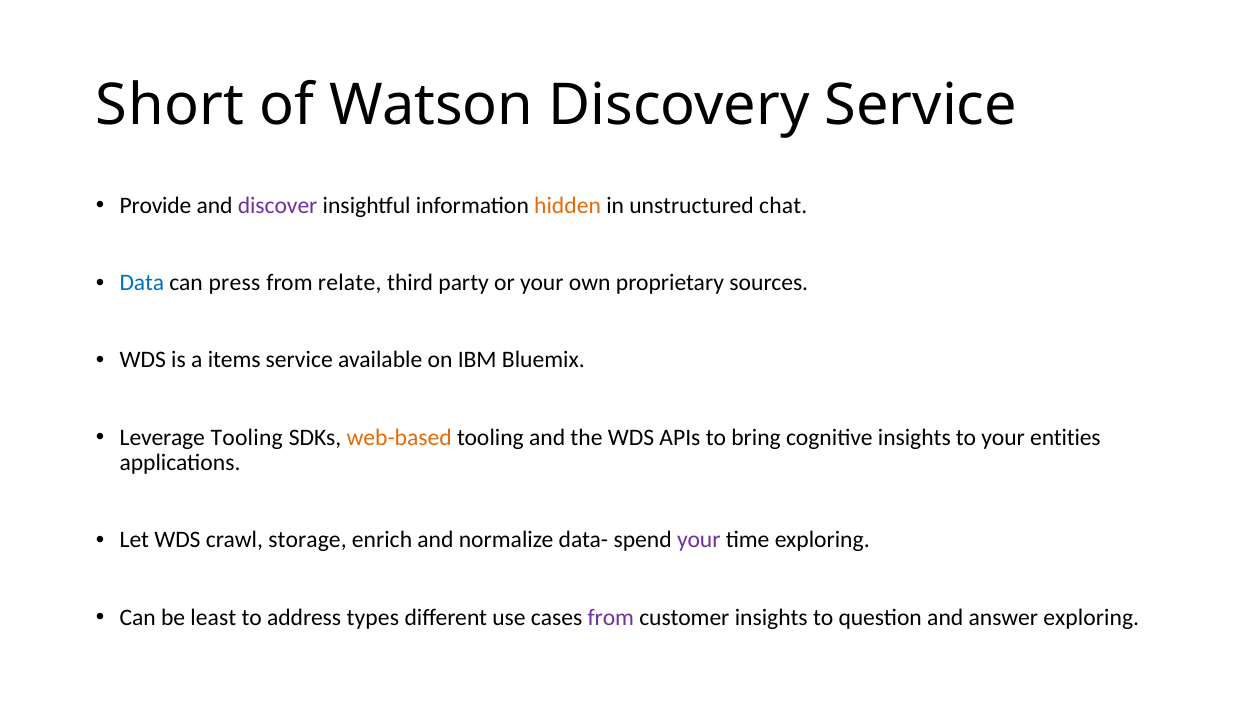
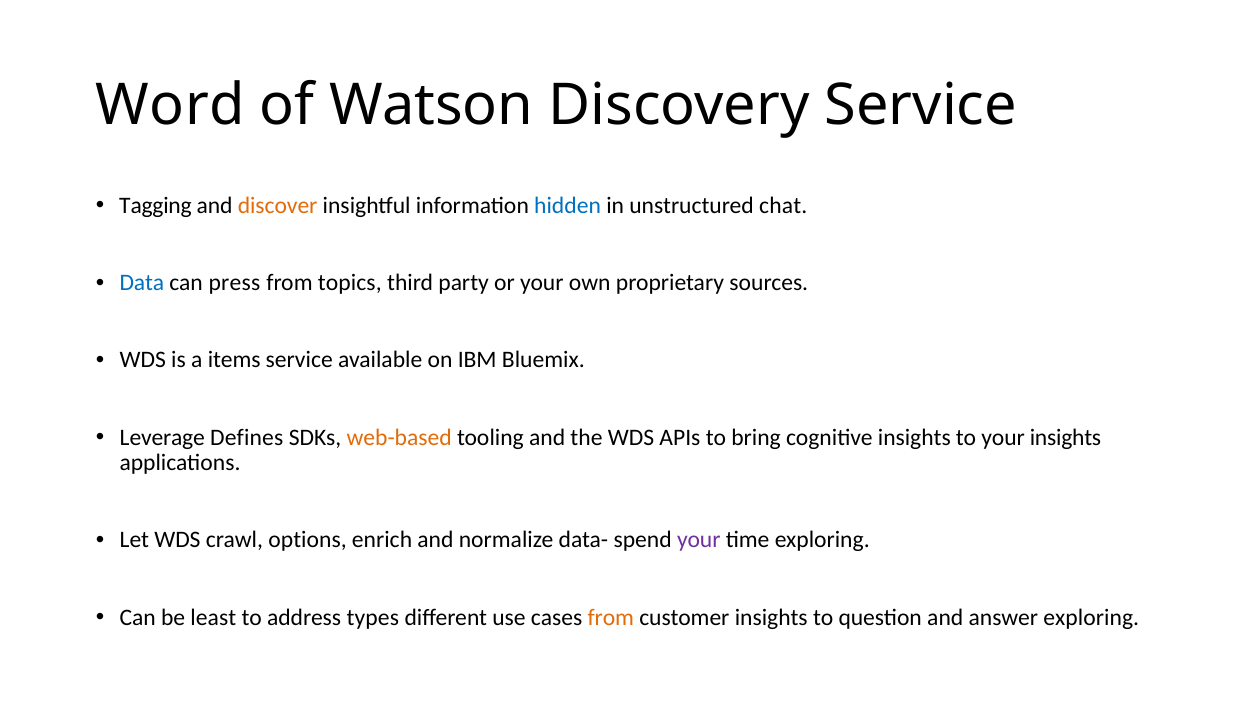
Short: Short -> Word
Provide: Provide -> Tagging
discover colour: purple -> orange
hidden colour: orange -> blue
relate: relate -> topics
Leverage Tooling: Tooling -> Defines
your entities: entities -> insights
storage: storage -> options
from at (611, 617) colour: purple -> orange
